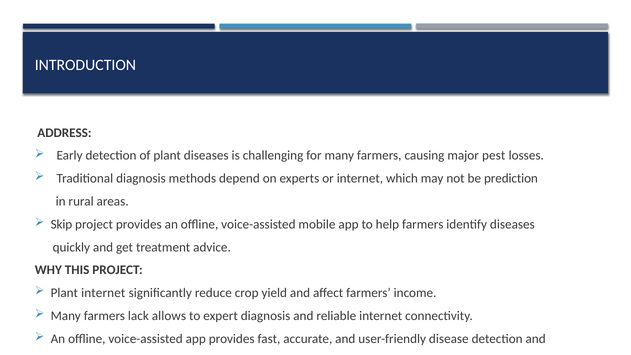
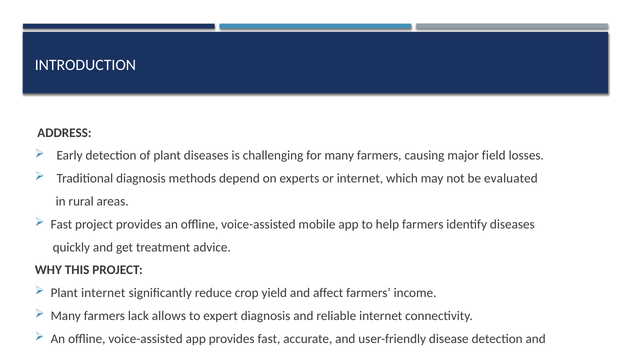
pest: pest -> field
prediction: prediction -> evaluated
Skip at (61, 224): Skip -> Fast
